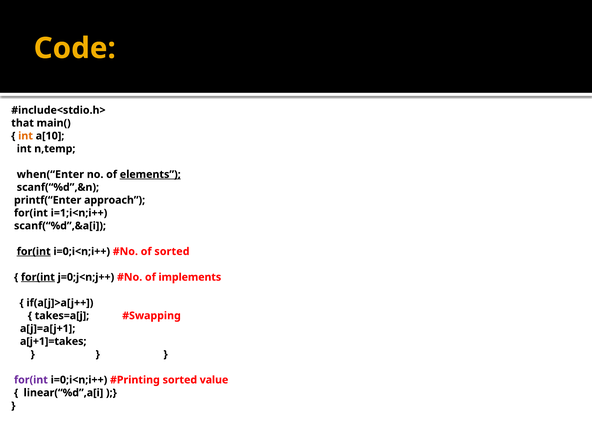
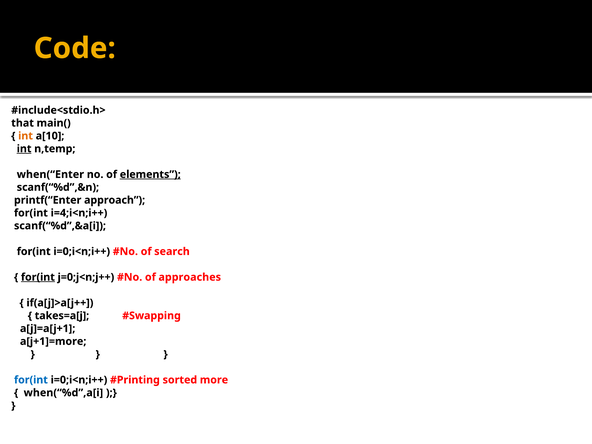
int at (24, 149) underline: none -> present
i=1;i<n;i++: i=1;i<n;i++ -> i=4;i<n;i++
for(int at (34, 251) underline: present -> none
of sorted: sorted -> search
implements: implements -> approaches
a[j+1]=takes: a[j+1]=takes -> a[j+1]=more
for(int at (31, 380) colour: purple -> blue
value: value -> more
linear(“%d”,a[i: linear(“%d”,a[i -> when(“%d”,a[i
